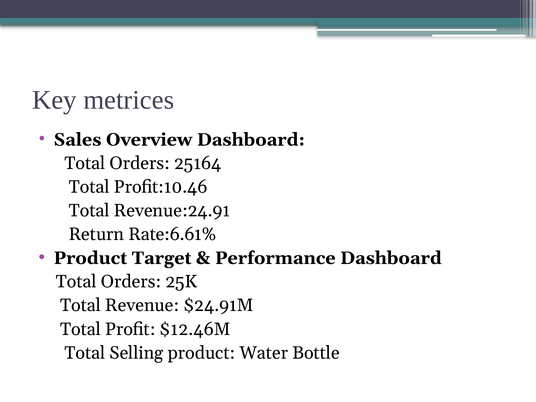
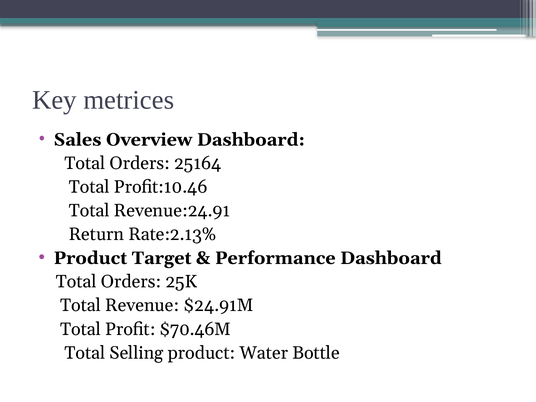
Rate:6.61%: Rate:6.61% -> Rate:2.13%
$12.46M: $12.46M -> $70.46M
